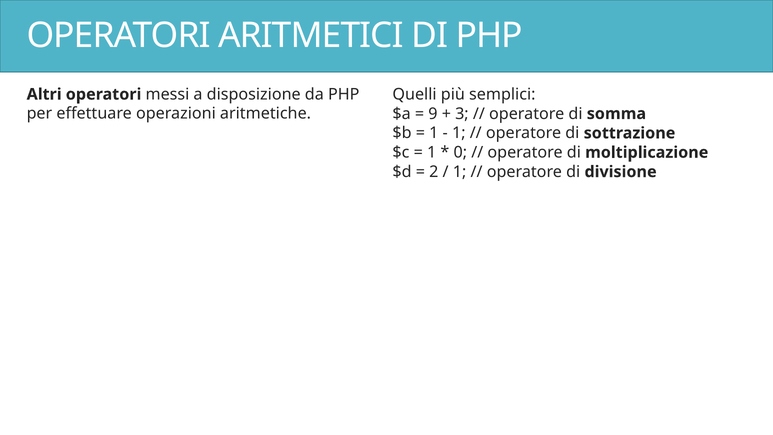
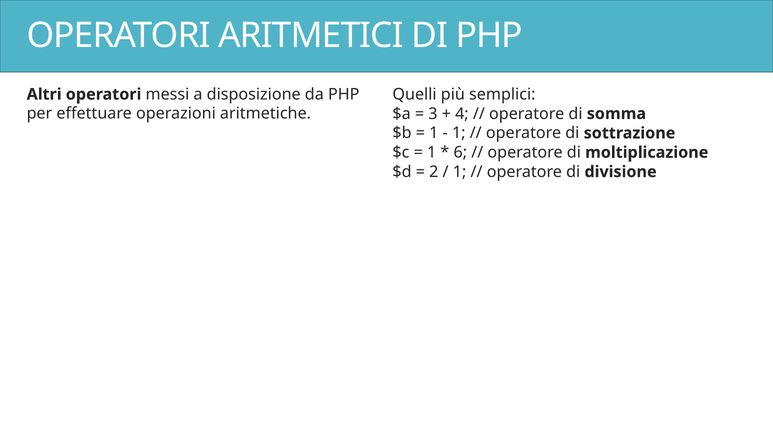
9: 9 -> 3
3: 3 -> 4
0: 0 -> 6
